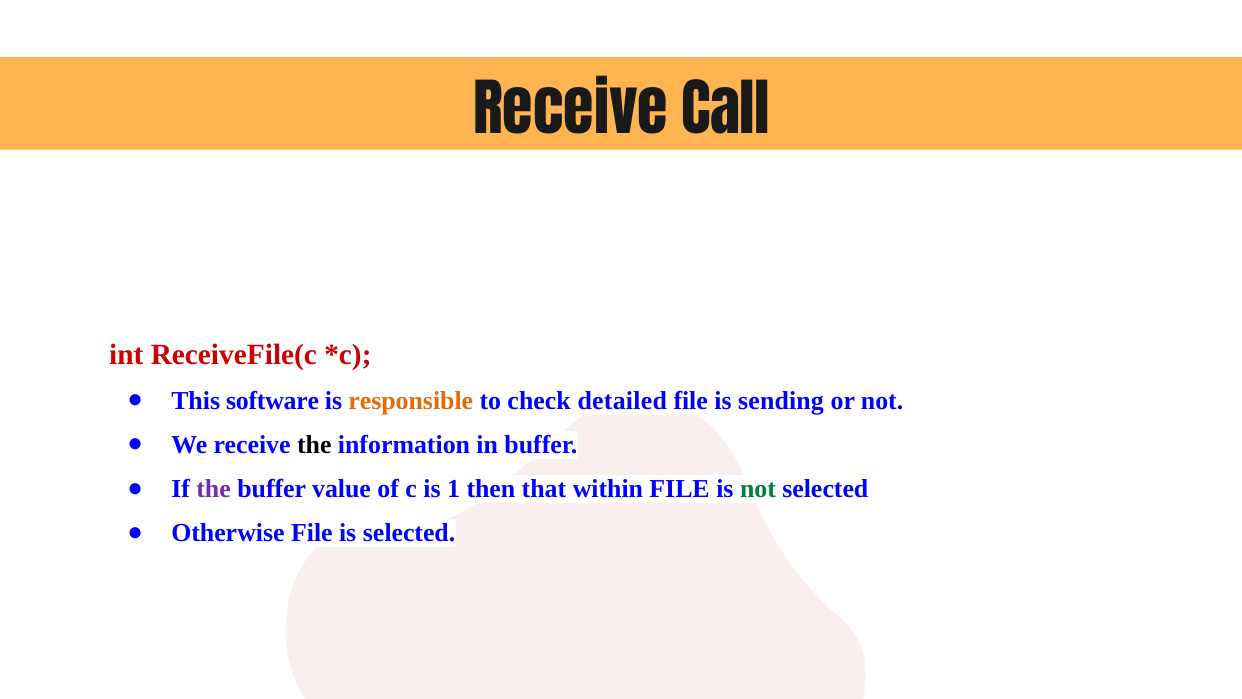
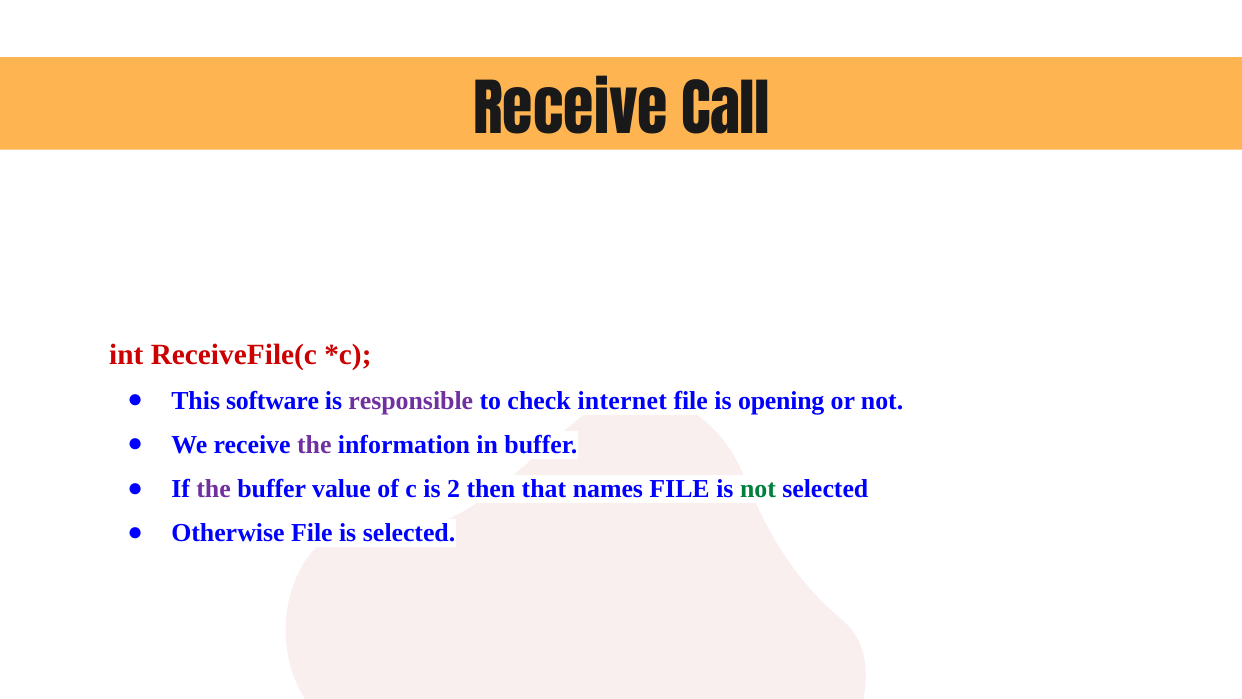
responsible colour: orange -> purple
detailed: detailed -> internet
sending: sending -> opening
the at (314, 445) colour: black -> purple
1: 1 -> 2
within: within -> names
